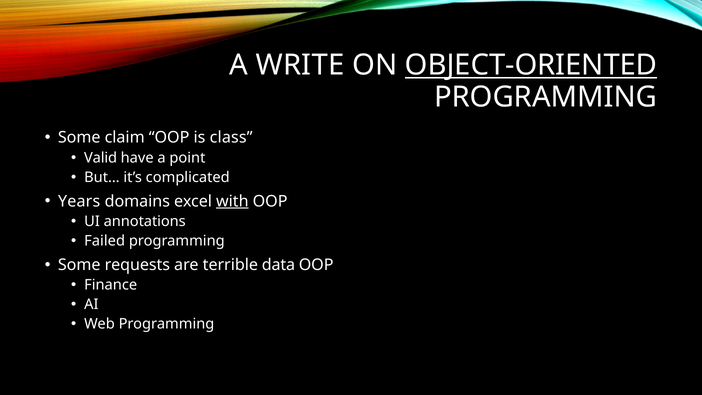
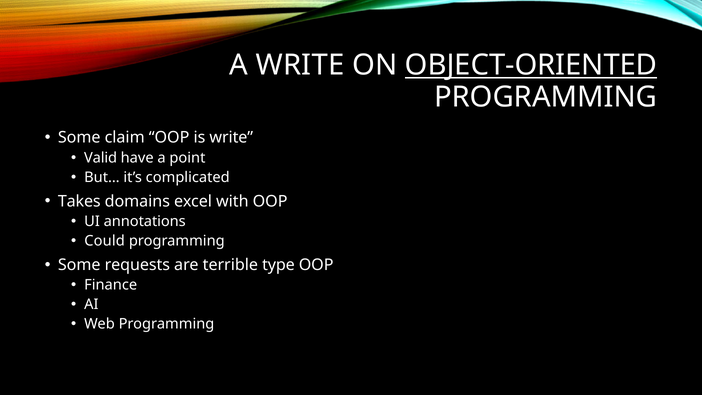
is class: class -> write
Years: Years -> Takes
with underline: present -> none
Failed: Failed -> Could
data: data -> type
